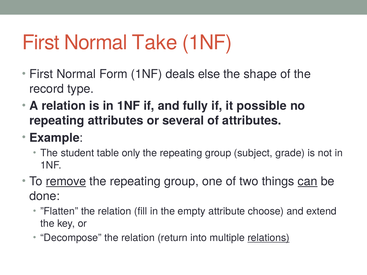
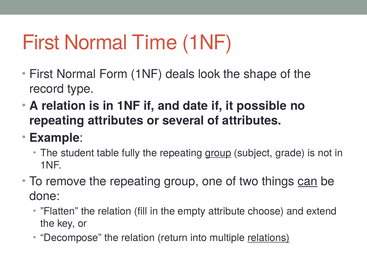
Take: Take -> Time
else: else -> look
fully: fully -> date
only: only -> fully
group at (218, 153) underline: none -> present
remove underline: present -> none
